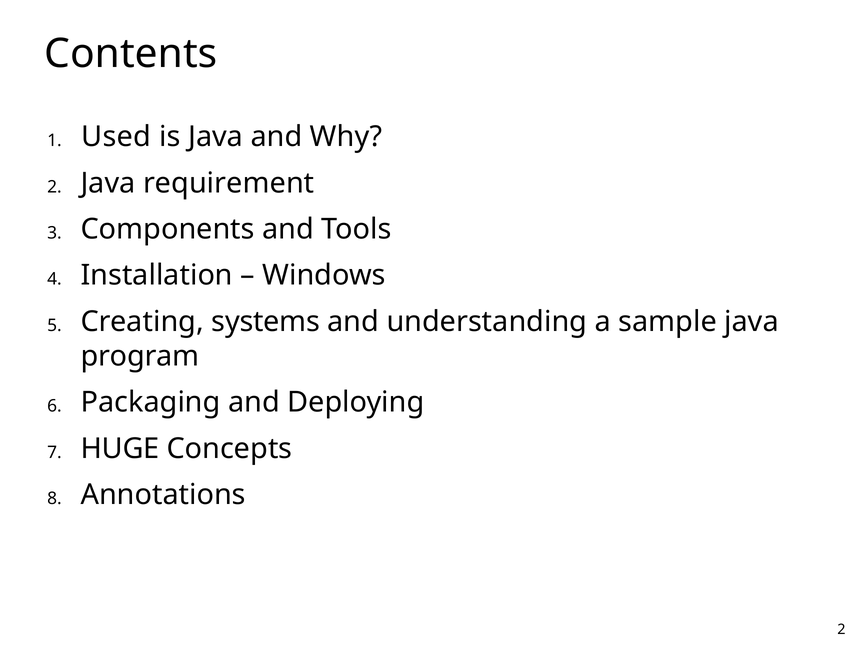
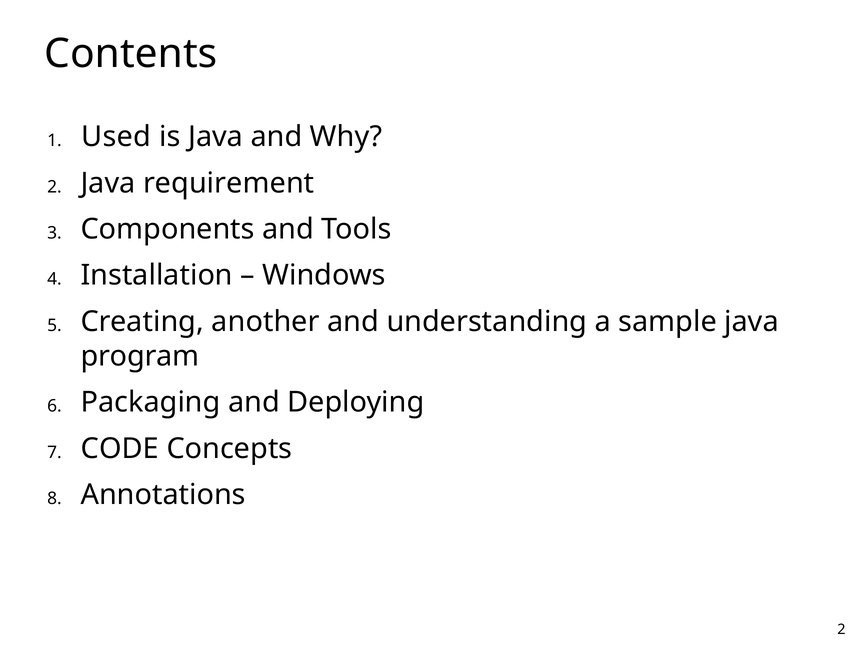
systems: systems -> another
HUGE: HUGE -> CODE
